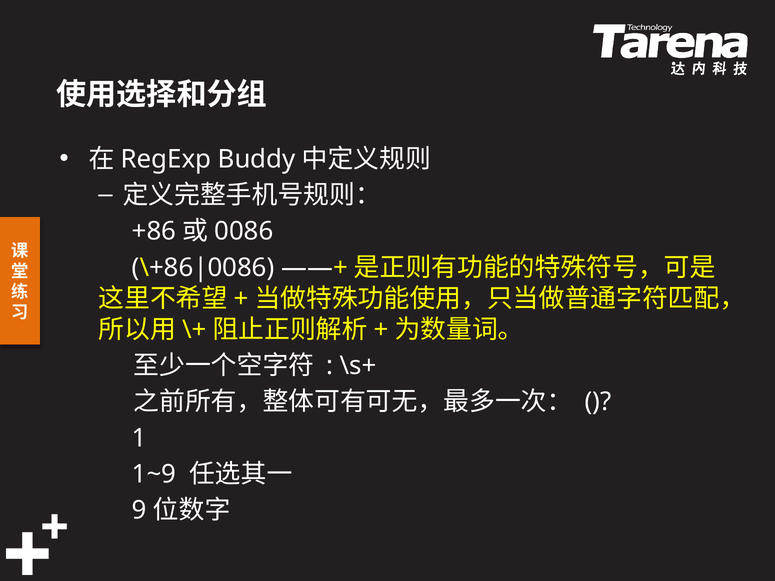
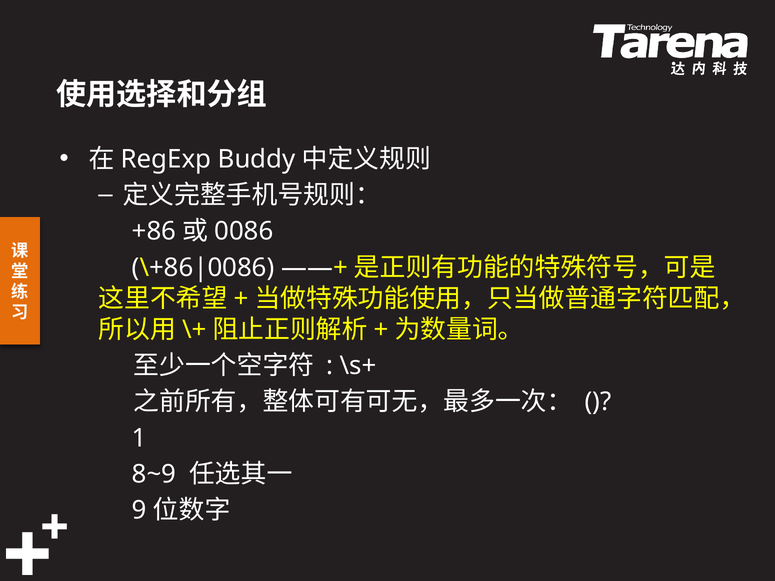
1~9: 1~9 -> 8~9
